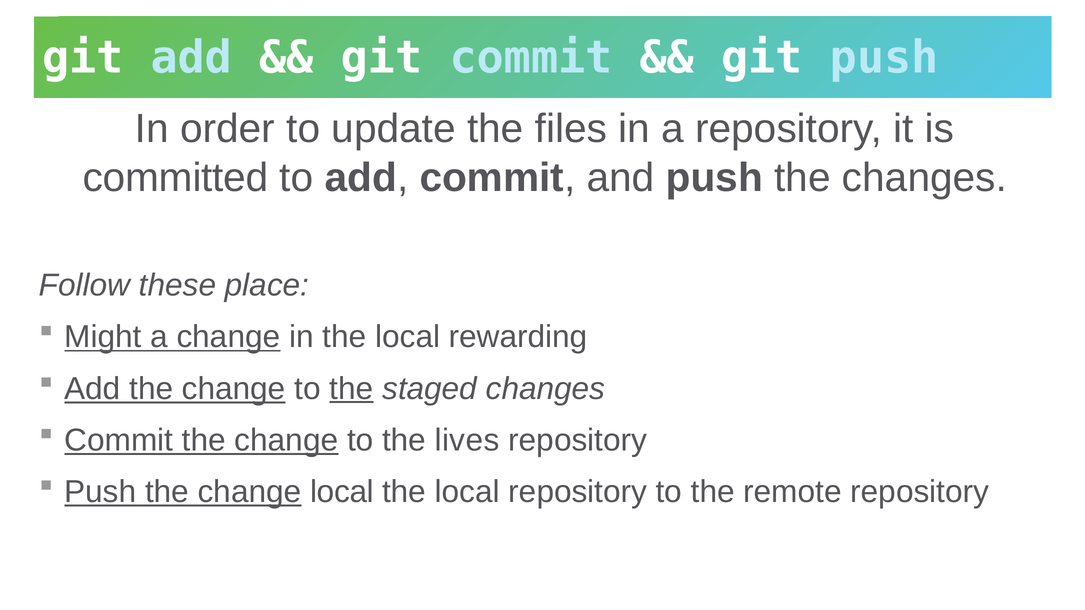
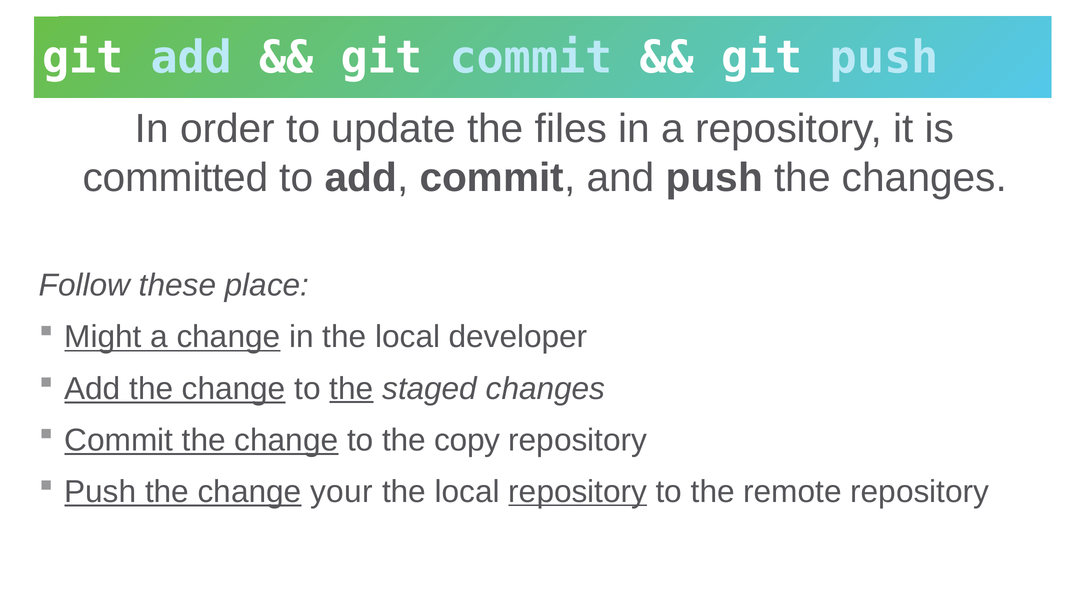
rewarding: rewarding -> developer
lives: lives -> copy
change local: local -> your
repository at (578, 492) underline: none -> present
